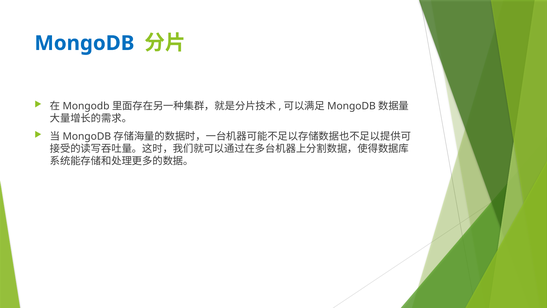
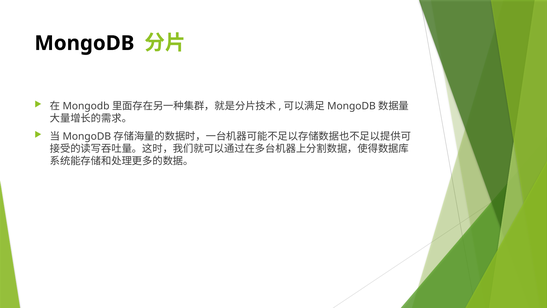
MongoDB colour: blue -> black
